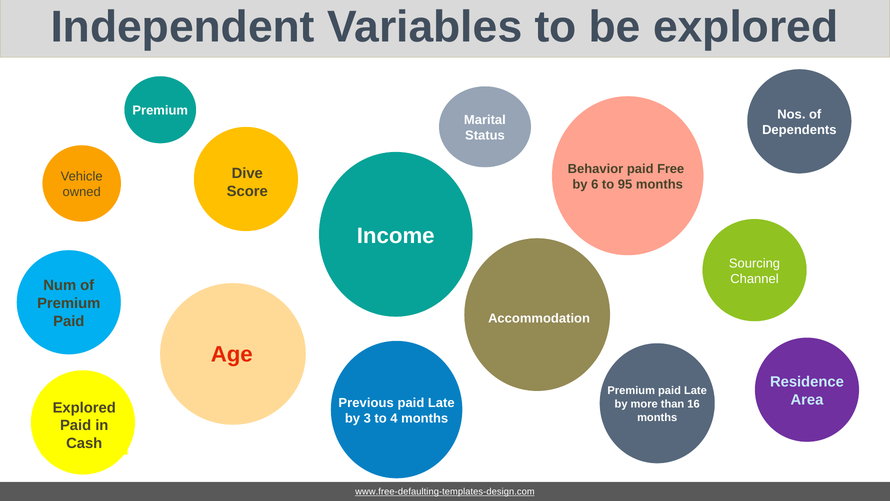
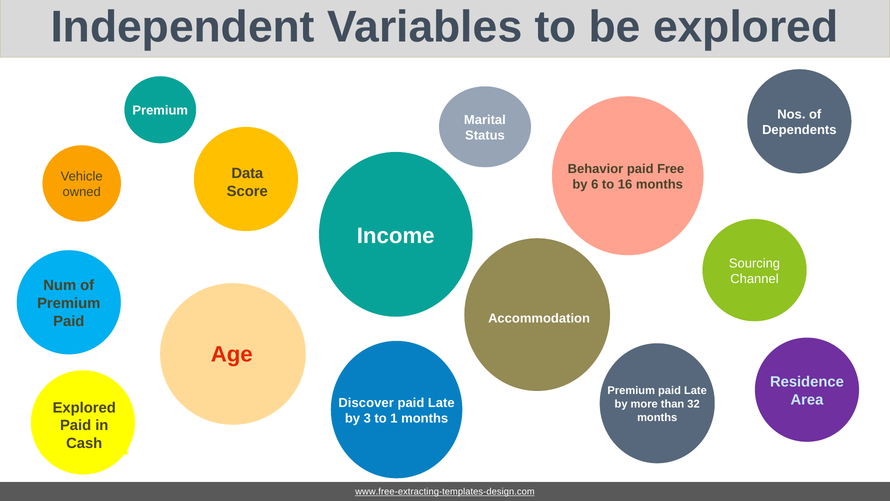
Dive: Dive -> Data
95: 95 -> 16
Previous: Previous -> Discover
16: 16 -> 32
4: 4 -> 1
www.free-defaulting-templates-design.com: www.free-defaulting-templates-design.com -> www.free-extracting-templates-design.com
